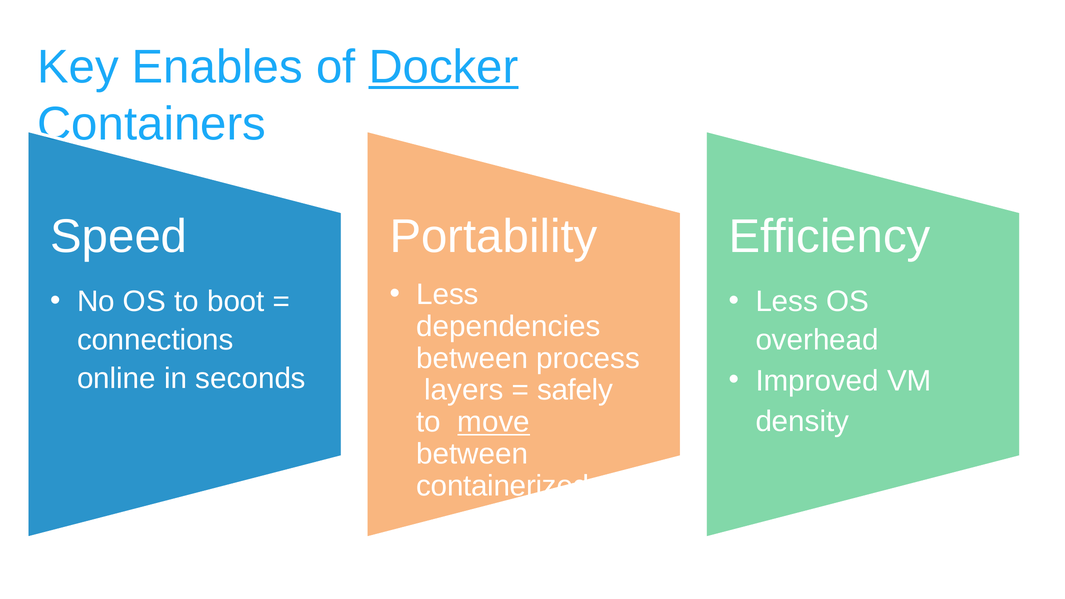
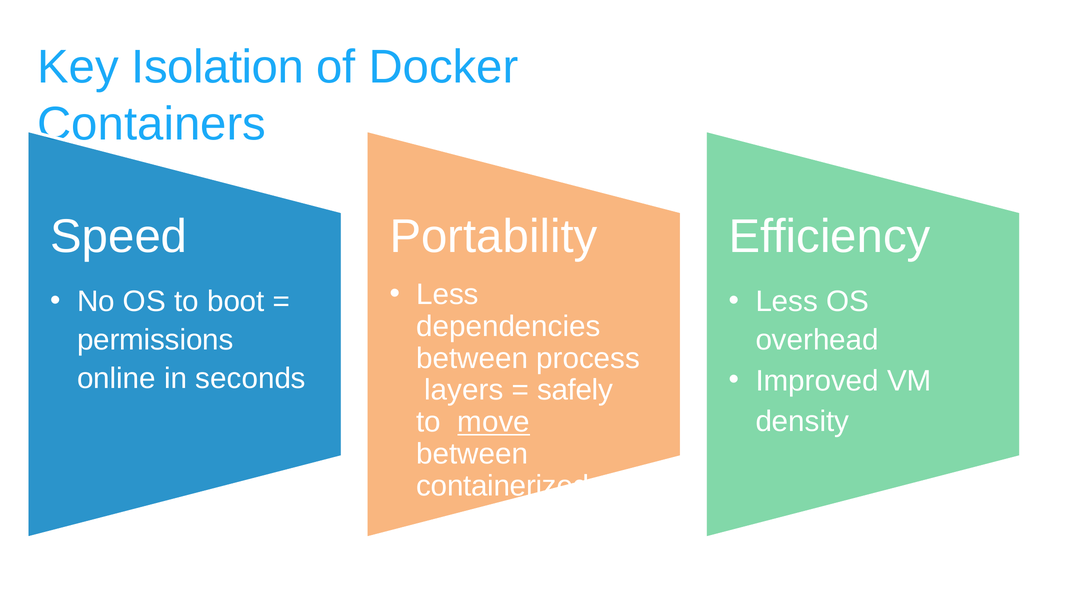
Enables: Enables -> Isolation
Docker underline: present -> none
connections: connections -> permissions
